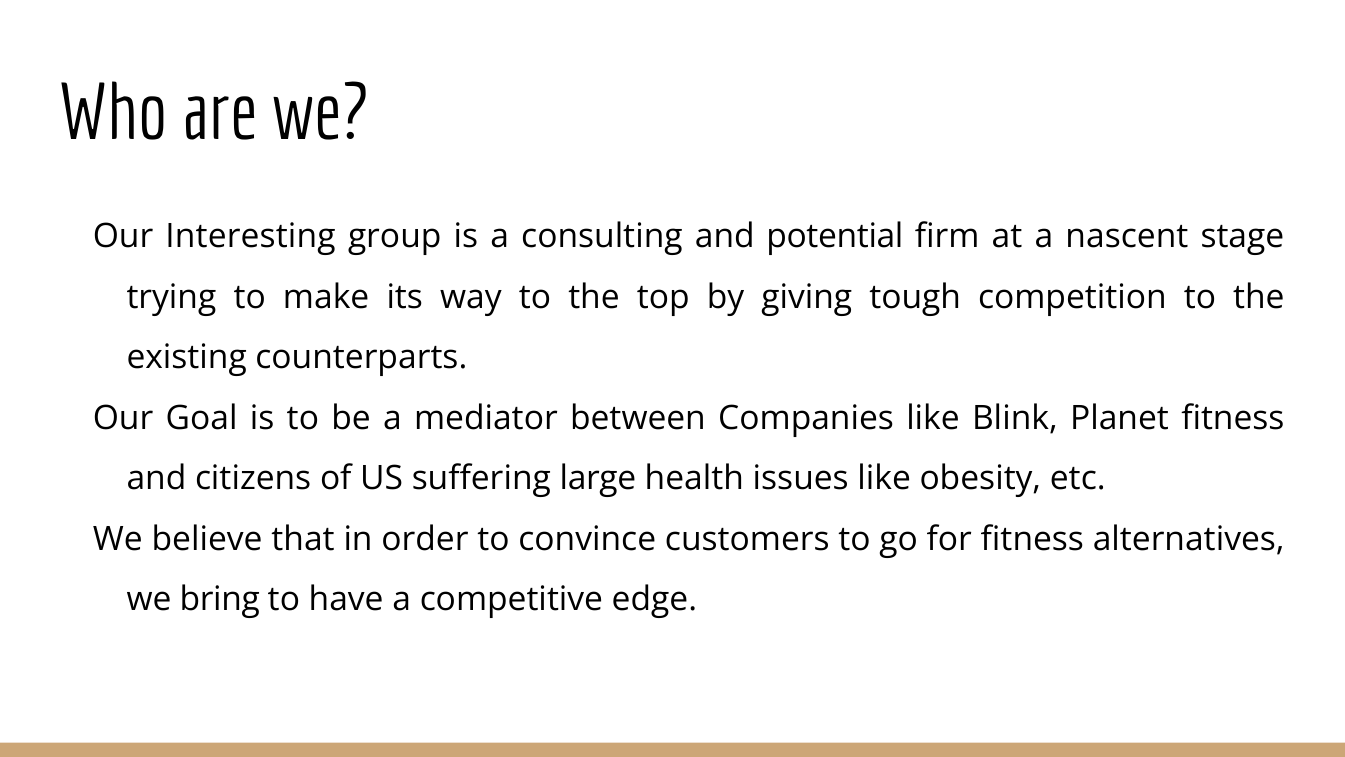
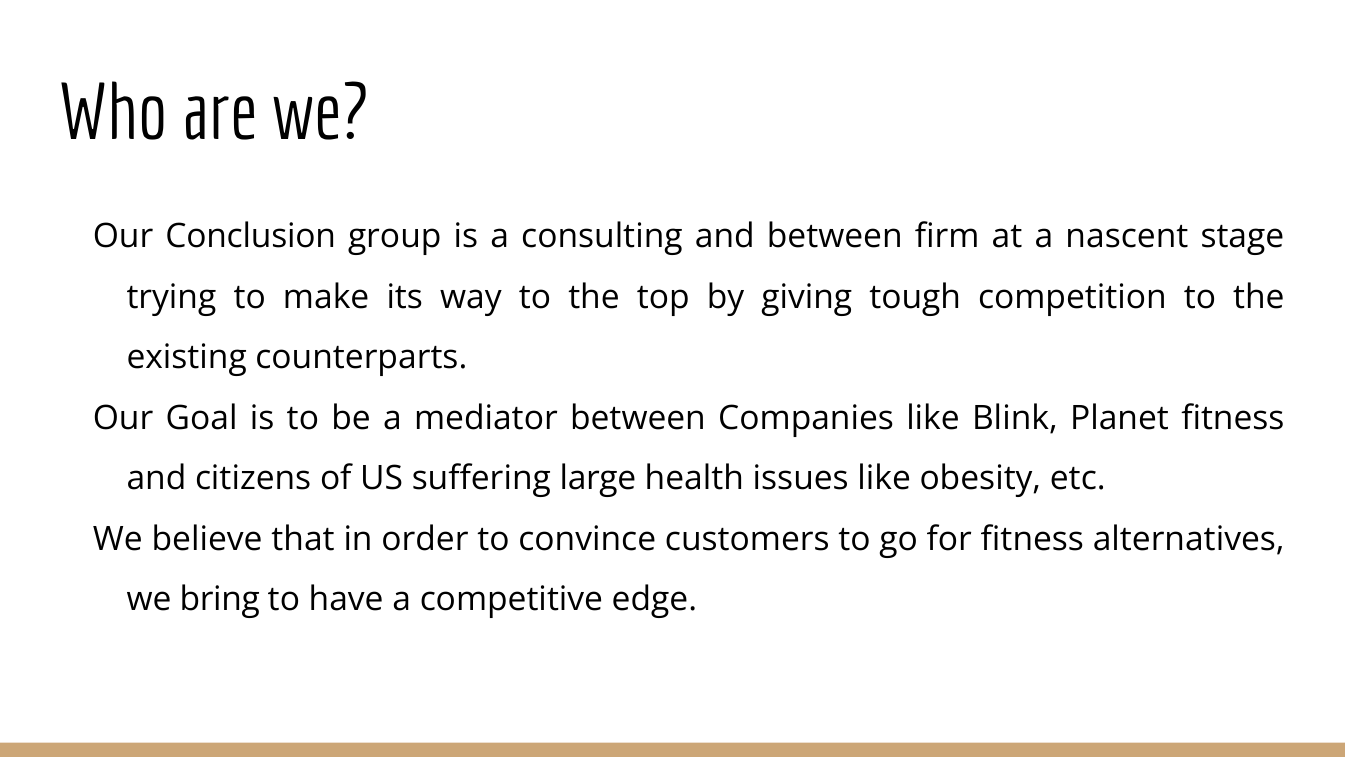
Interesting: Interesting -> Conclusion
and potential: potential -> between
